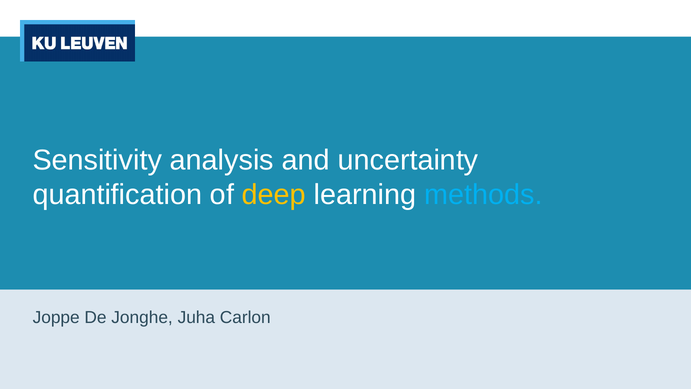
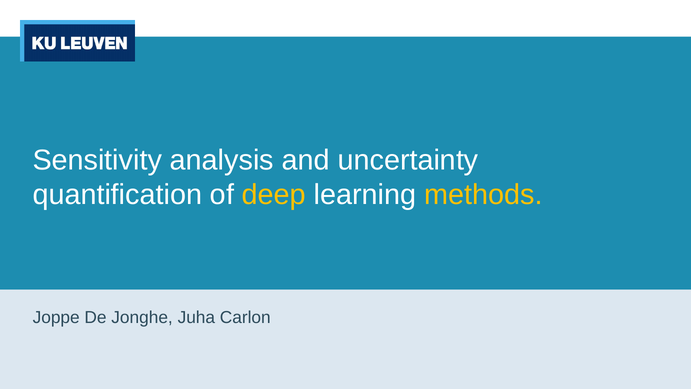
methods colour: light blue -> yellow
